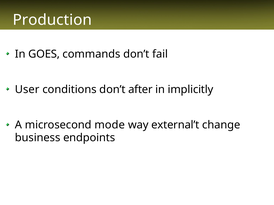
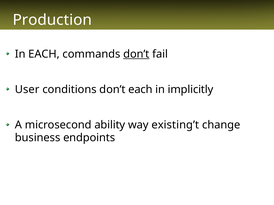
In GOES: GOES -> EACH
don’t at (136, 54) underline: none -> present
don’t after: after -> each
mode: mode -> ability
external’t: external’t -> existing’t
